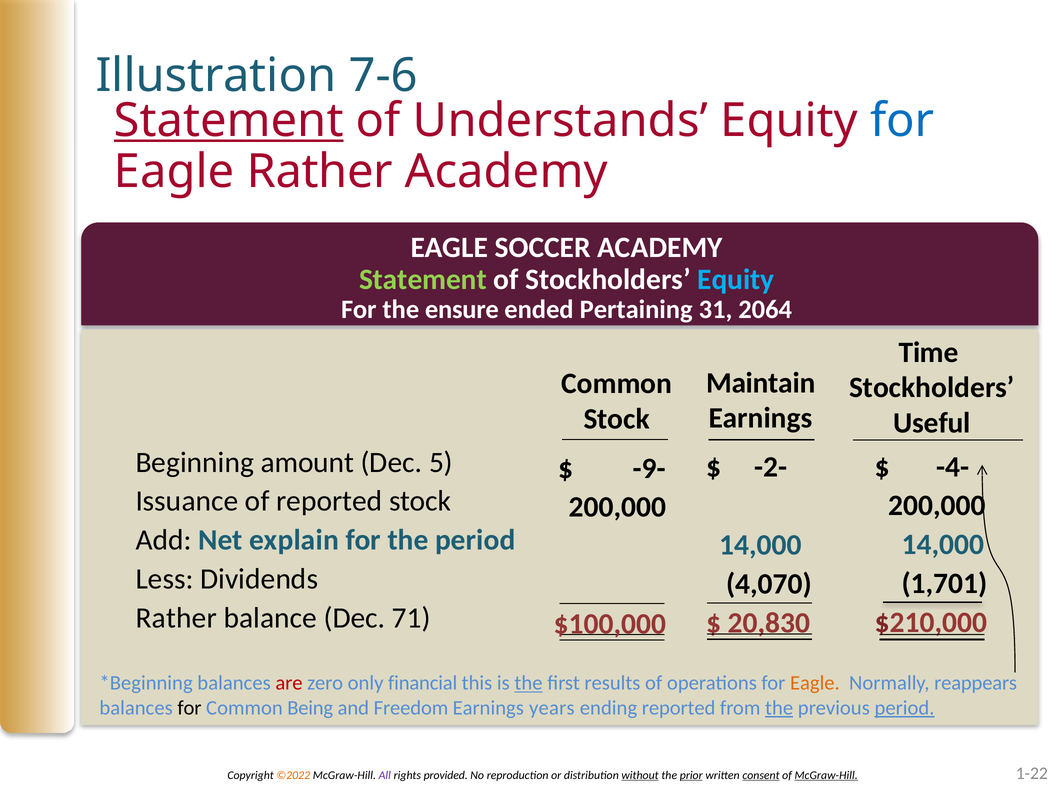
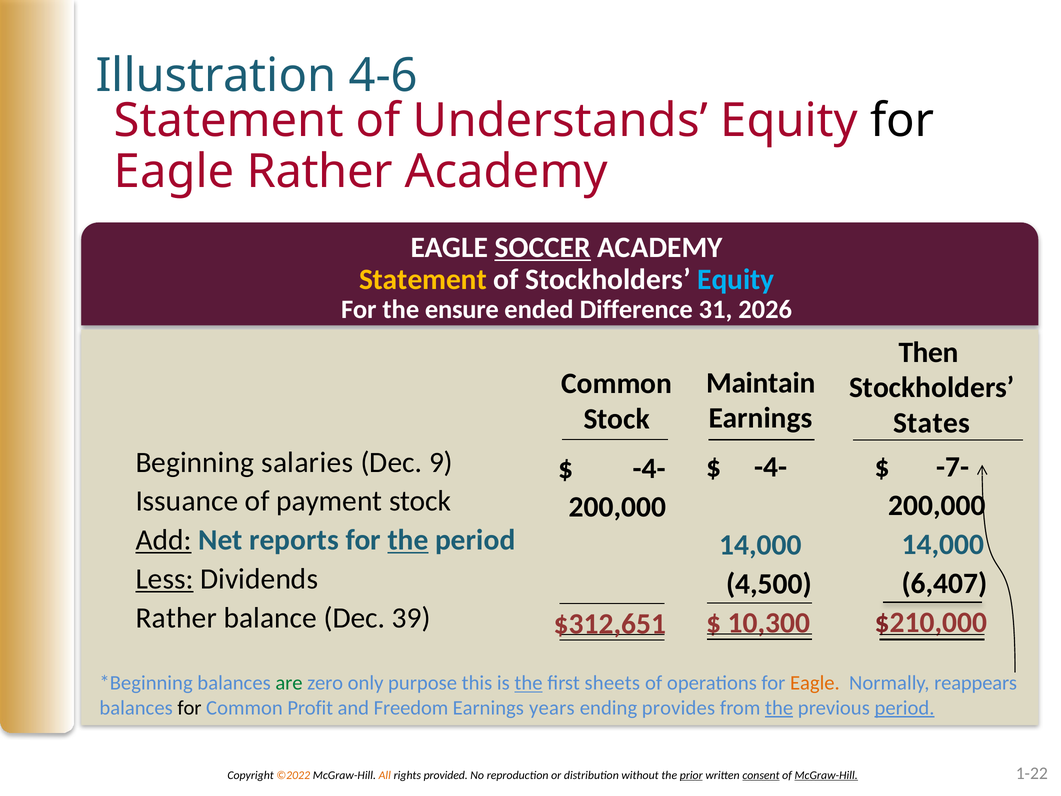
7-6: 7-6 -> 4-6
Statement at (229, 120) underline: present -> none
for at (902, 120) colour: blue -> black
SOCCER underline: none -> present
Statement at (423, 279) colour: light green -> yellow
Pertaining: Pertaining -> Difference
2064: 2064 -> 2026
Time: Time -> Then
Useful: Useful -> States
amount: amount -> salaries
5: 5 -> 9
-4-: -4- -> -7-
-2- at (771, 467): -2- -> -4-
-9- at (649, 468): -9- -> -4-
of reported: reported -> payment
Add underline: none -> present
explain: explain -> reports
the at (408, 540) underline: none -> present
Less underline: none -> present
1,701: 1,701 -> 6,407
4,070: 4,070 -> 4,500
71: 71 -> 39
20,830: 20,830 -> 10,300
$100,000: $100,000 -> $312,651
are colour: red -> green
financial: financial -> purpose
results: results -> sheets
Being: Being -> Profit
ending reported: reported -> provides
All colour: purple -> orange
without underline: present -> none
